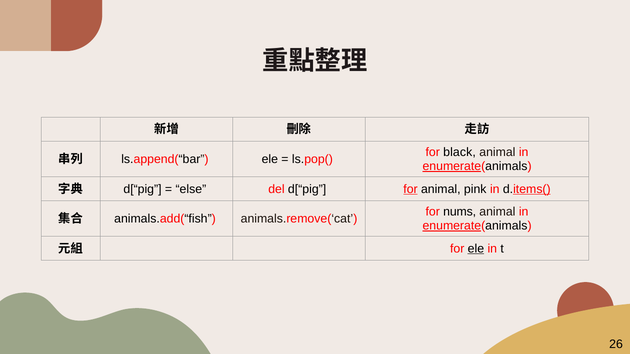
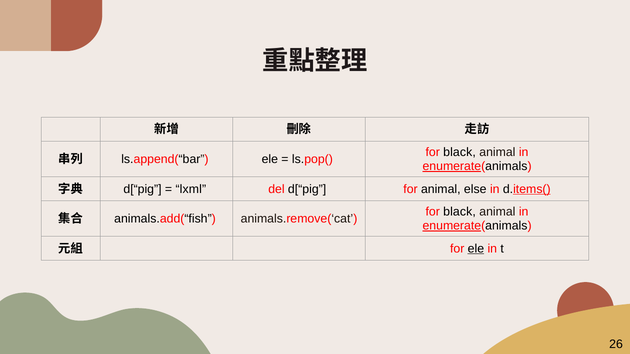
else: else -> lxml
for at (411, 189) underline: present -> none
pink: pink -> else
nums at (460, 212): nums -> black
